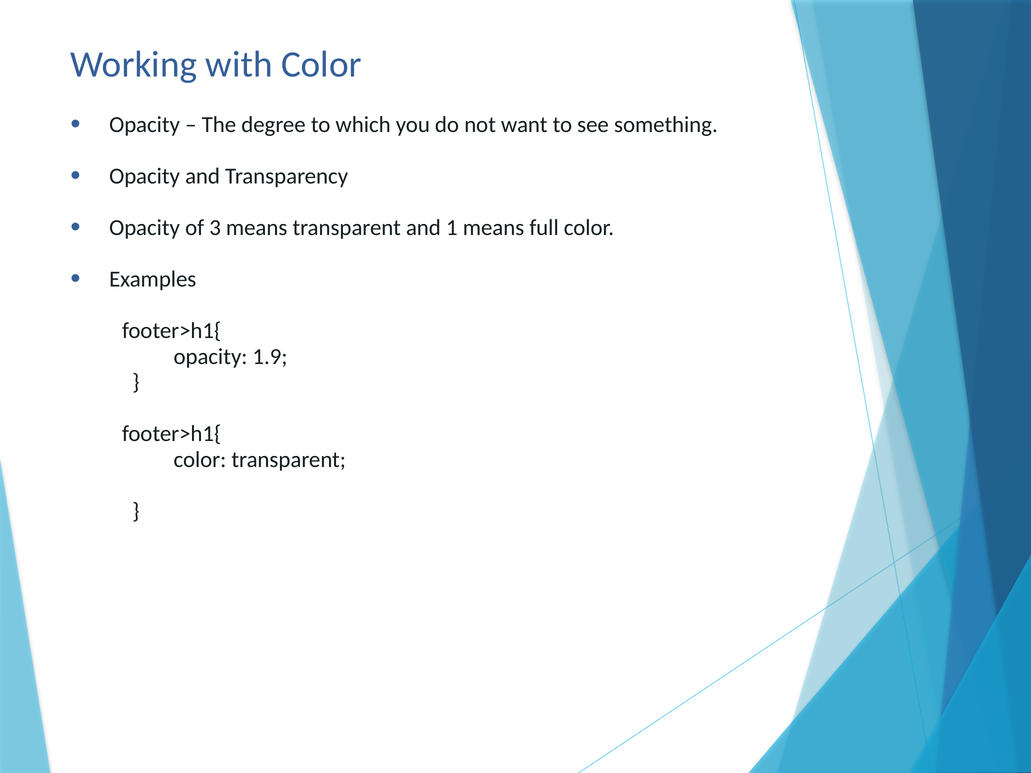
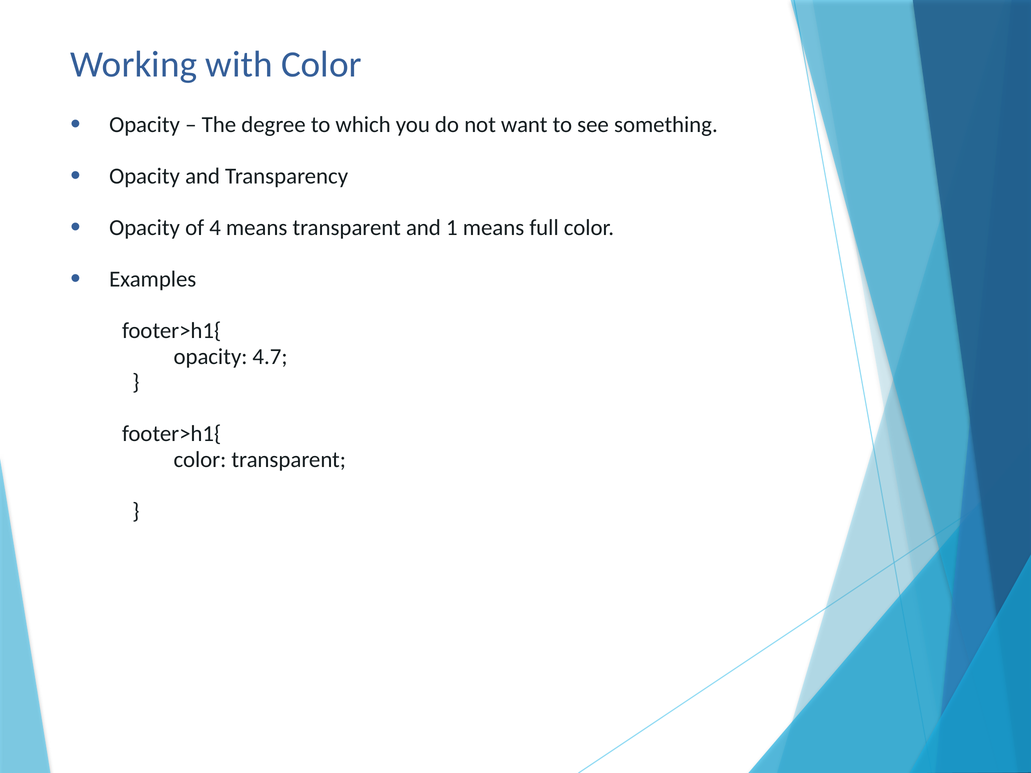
3: 3 -> 4
1.9: 1.9 -> 4.7
